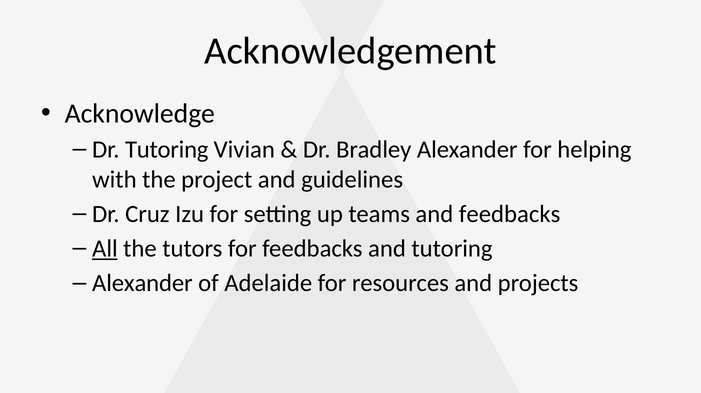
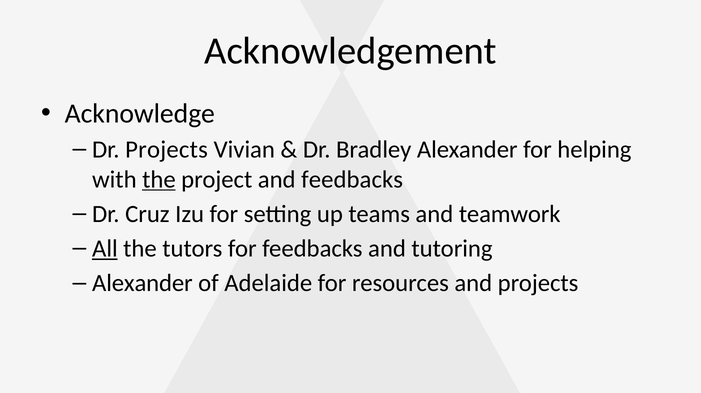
Dr Tutoring: Tutoring -> Projects
the at (159, 179) underline: none -> present
and guidelines: guidelines -> feedbacks
and feedbacks: feedbacks -> teamwork
